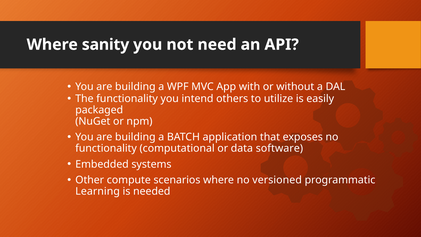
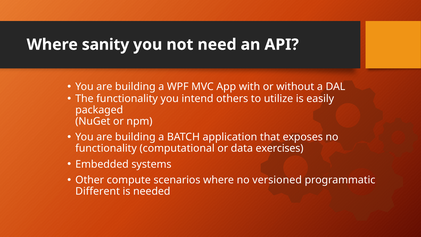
software: software -> exercises
Learning: Learning -> Different
